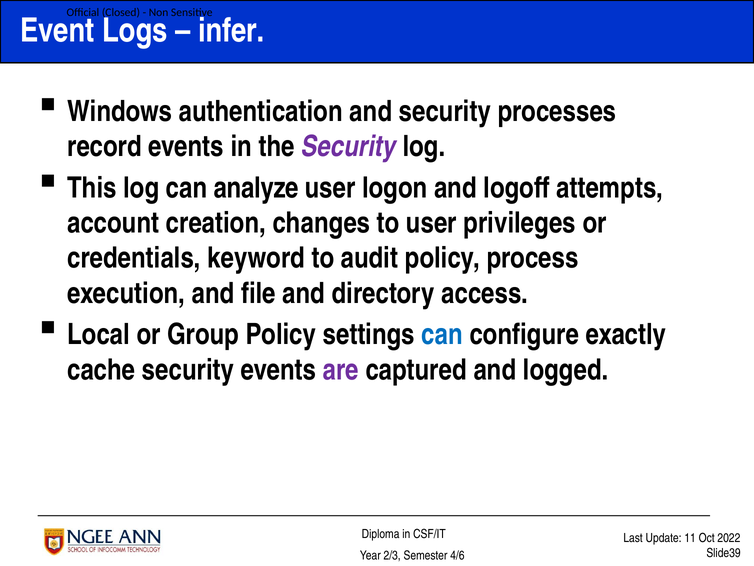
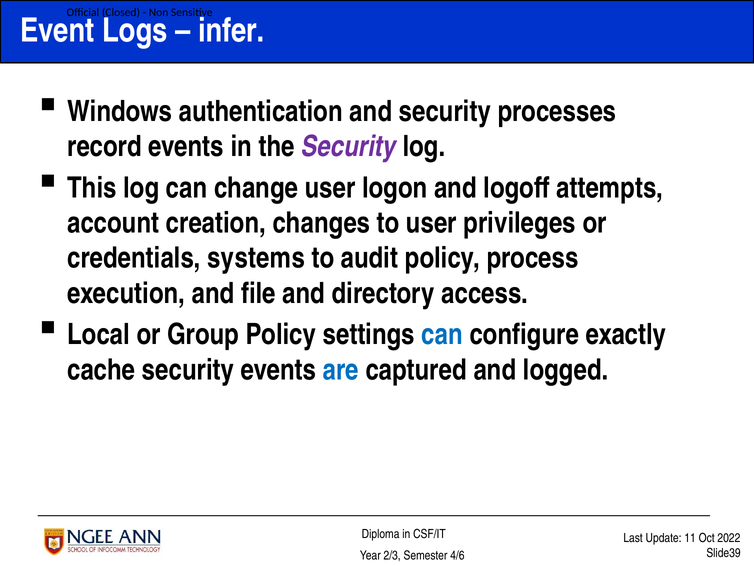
analyze: analyze -> change
keyword: keyword -> systems
are colour: purple -> blue
